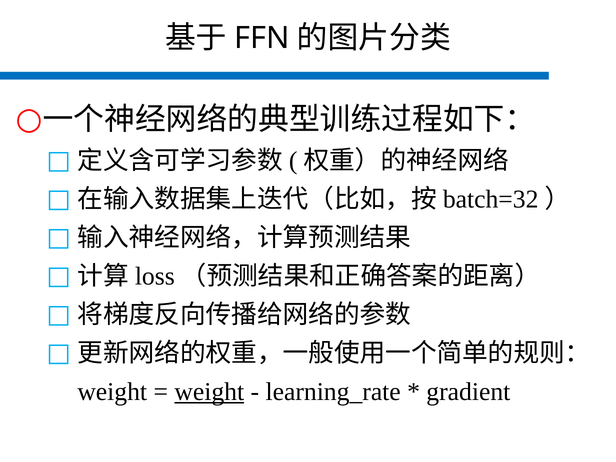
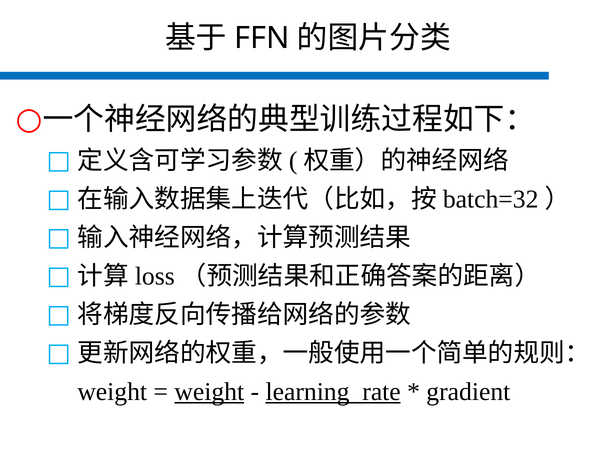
learning_rate underline: none -> present
